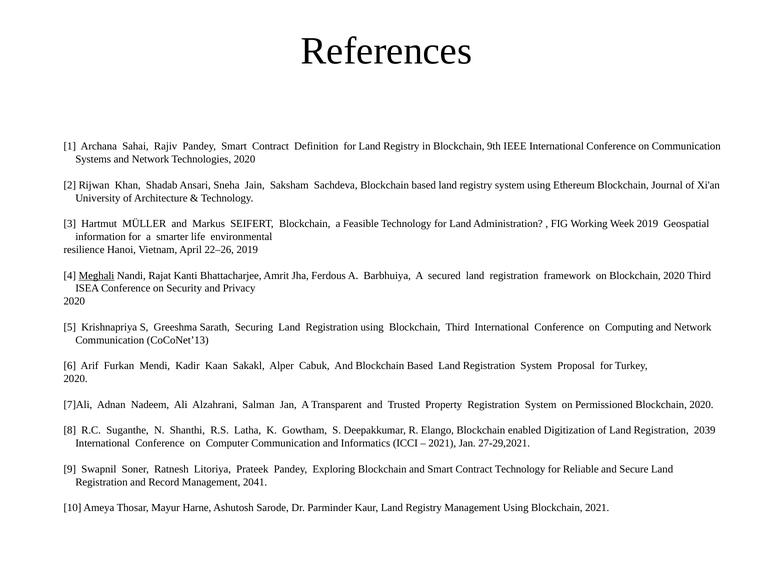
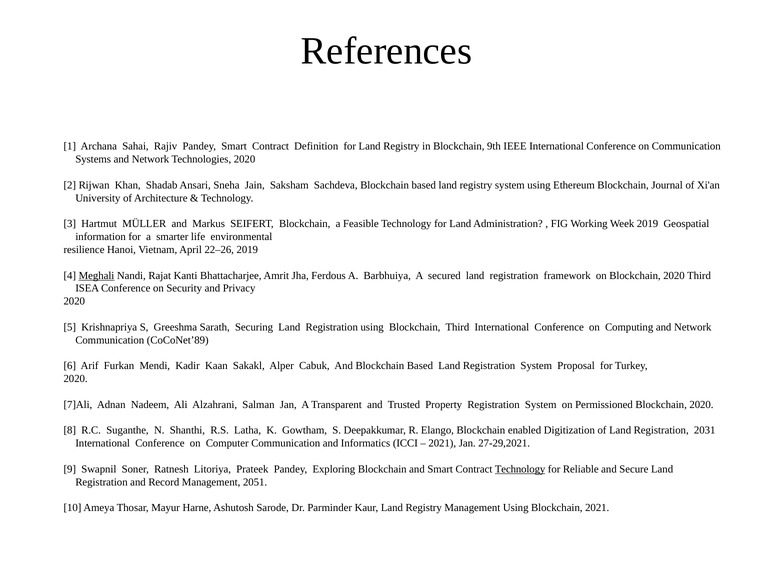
CoCoNet’13: CoCoNet’13 -> CoCoNet’89
2039: 2039 -> 2031
Technology at (520, 469) underline: none -> present
2041: 2041 -> 2051
